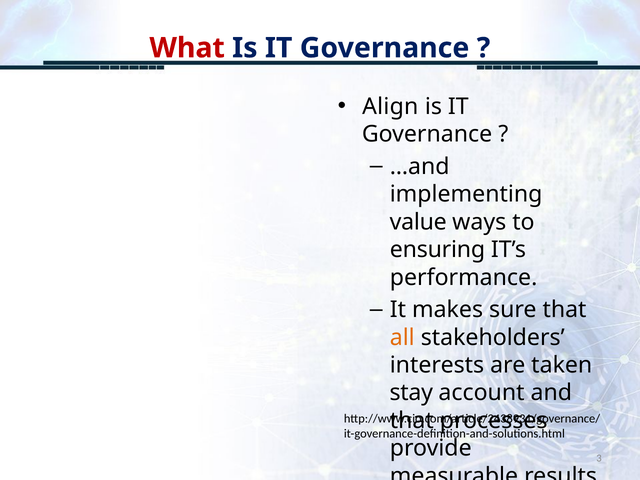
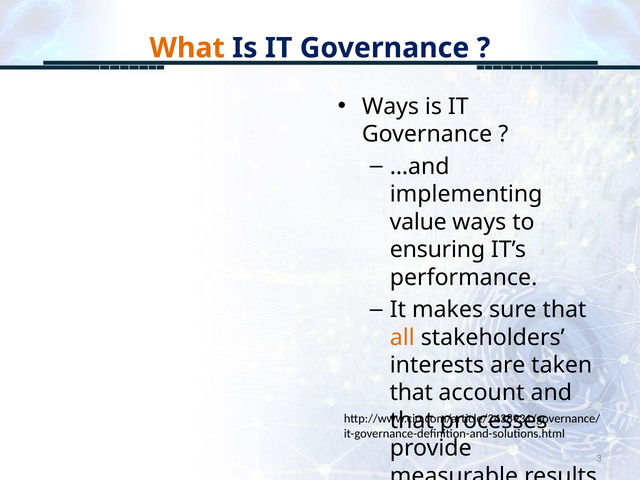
What colour: red -> orange
Align at (390, 106): Align -> Ways
stay at (411, 393): stay -> that
